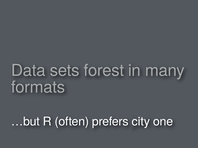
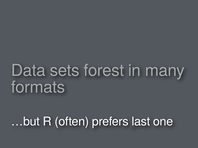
city: city -> last
